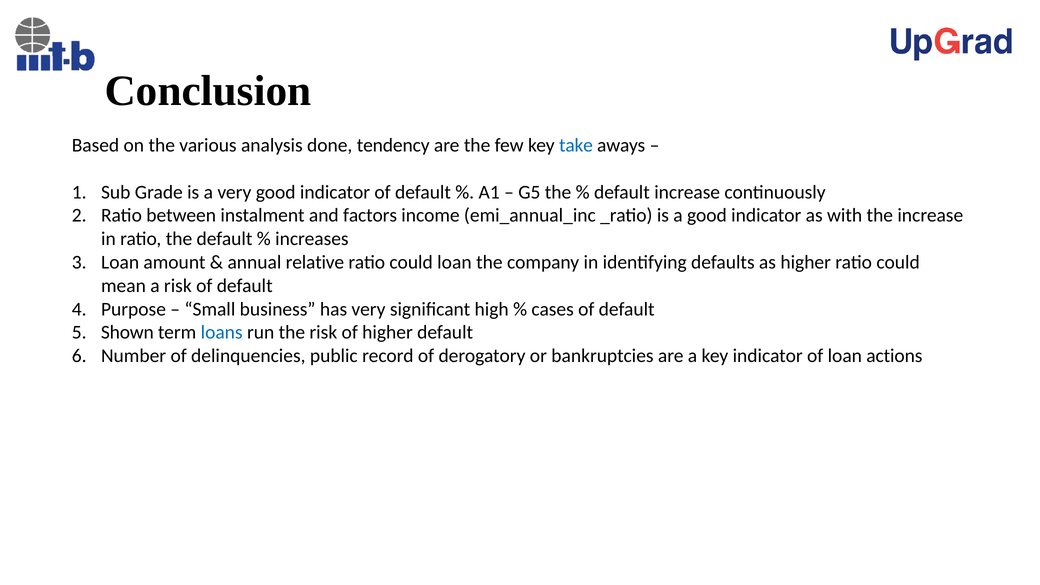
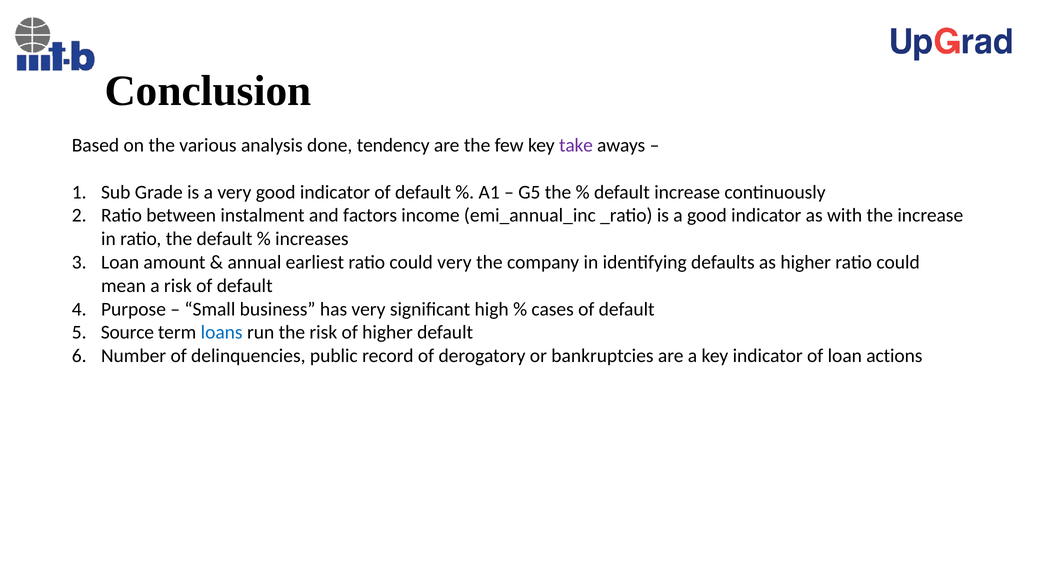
take colour: blue -> purple
relative: relative -> earliest
could loan: loan -> very
Shown: Shown -> Source
